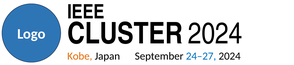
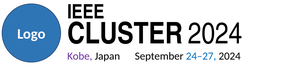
Kobe colour: orange -> purple
